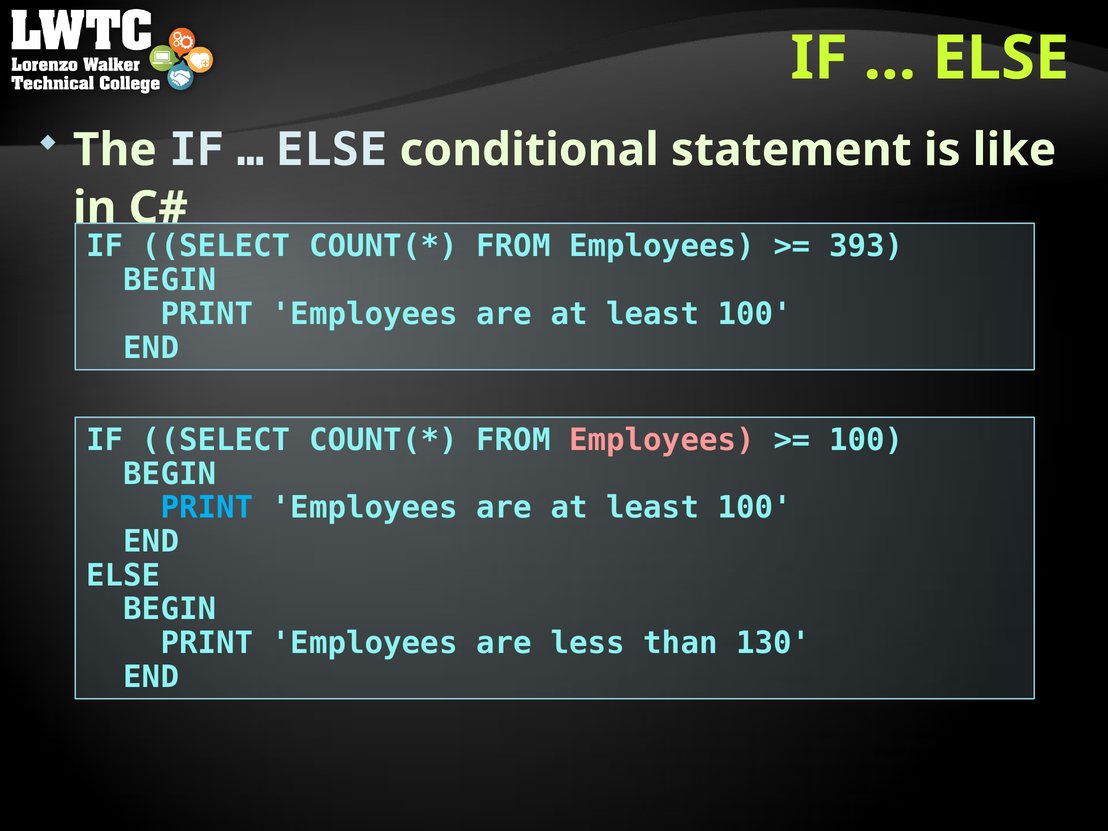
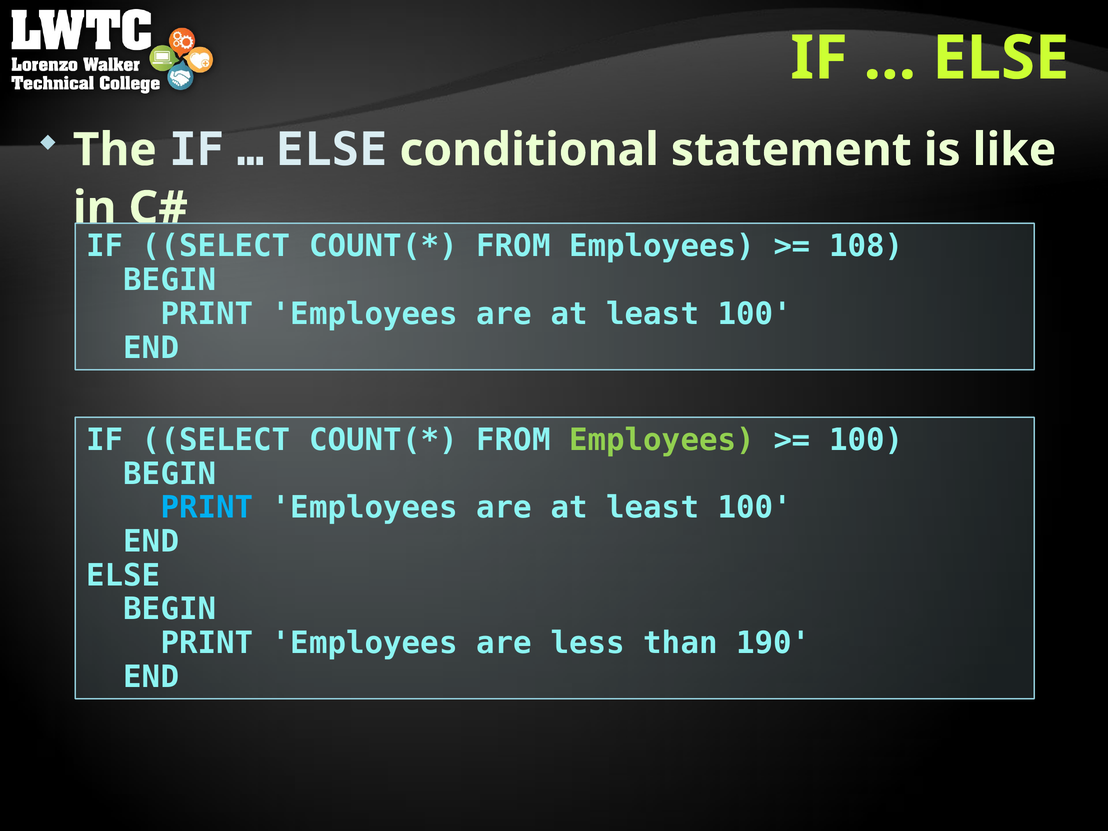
393: 393 -> 108
Employees at (662, 440) colour: pink -> light green
130: 130 -> 190
